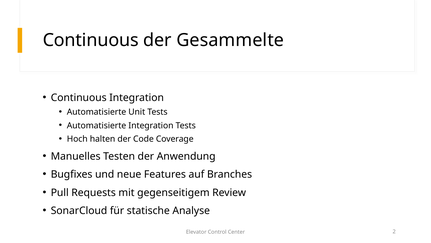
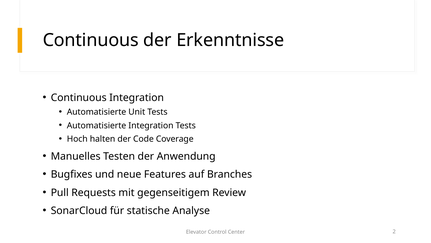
Gesammelte: Gesammelte -> Erkenntnisse
